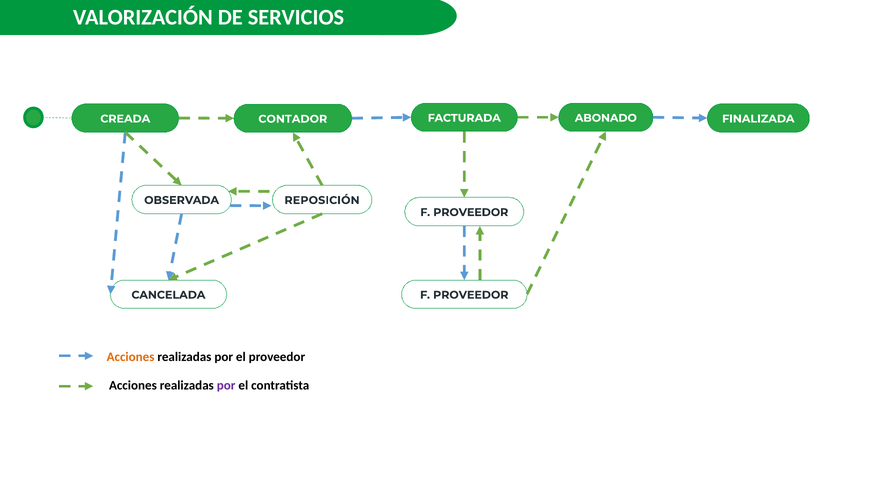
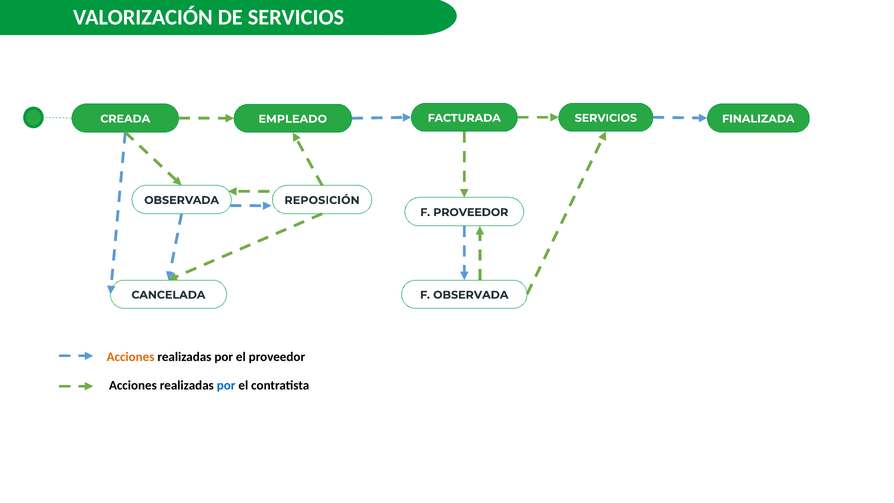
CONTADOR: CONTADOR -> EMPLEADO
FACTURADA ABONADO: ABONADO -> SERVICIOS
PROVEEDOR at (471, 295): PROVEEDOR -> OBSERVADA
por at (226, 385) colour: purple -> blue
